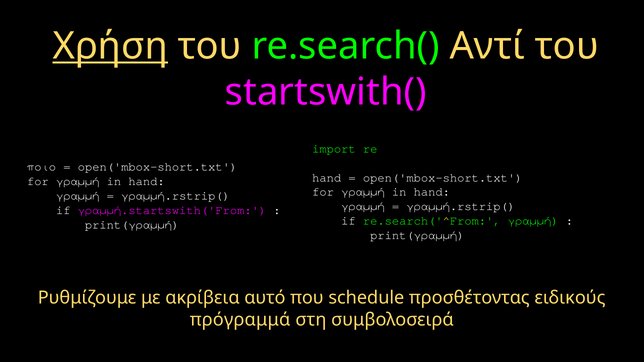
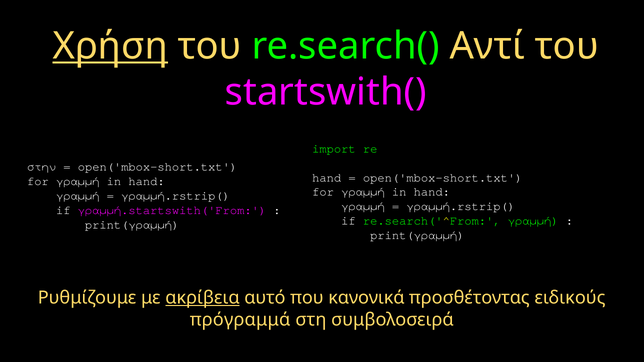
ποιο: ποιο -> στην
ακρίβεια underline: none -> present
schedule: schedule -> κανονικά
